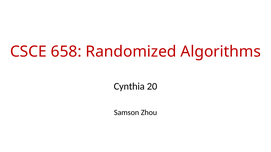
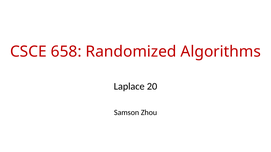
Cynthia: Cynthia -> Laplace
